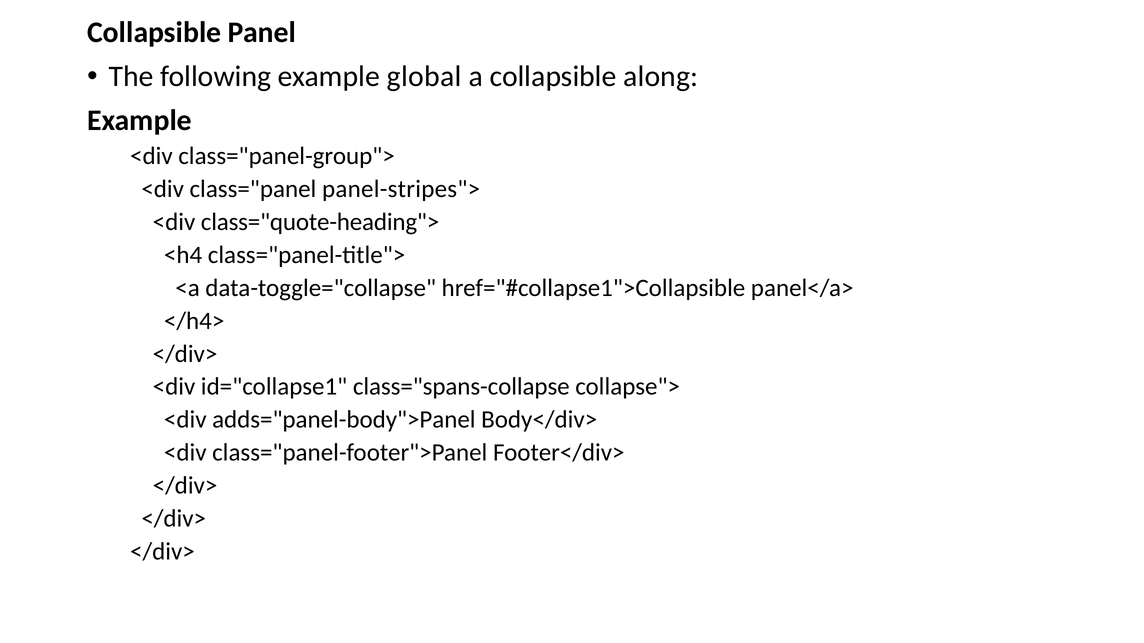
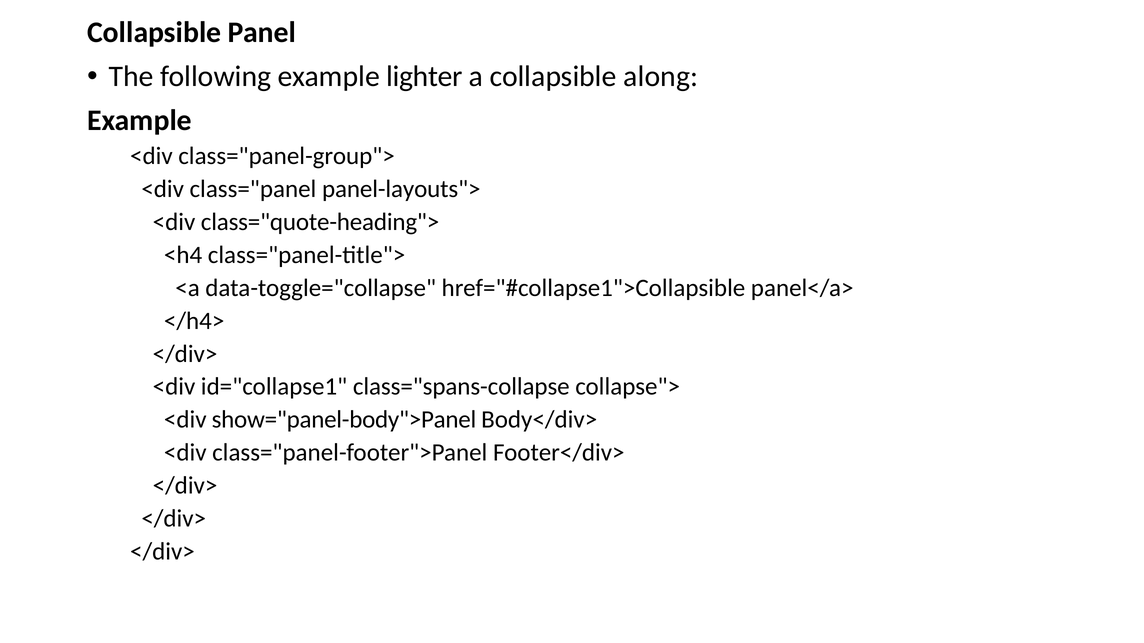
global: global -> lighter
panel-stripes">: panel-stripes"> -> panel-layouts">
adds="panel-body">Panel: adds="panel-body">Panel -> show="panel-body">Panel
